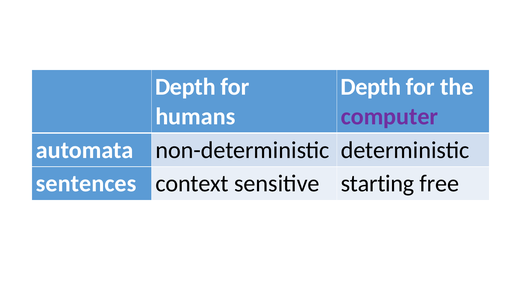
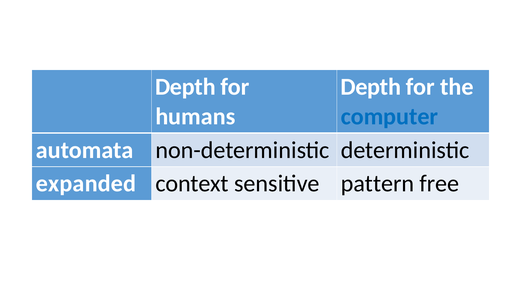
computer colour: purple -> blue
sentences: sentences -> expanded
starting: starting -> pattern
